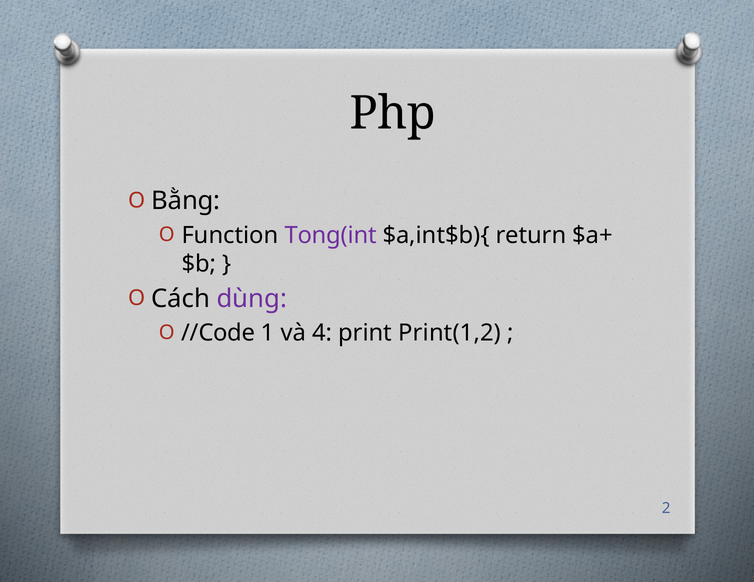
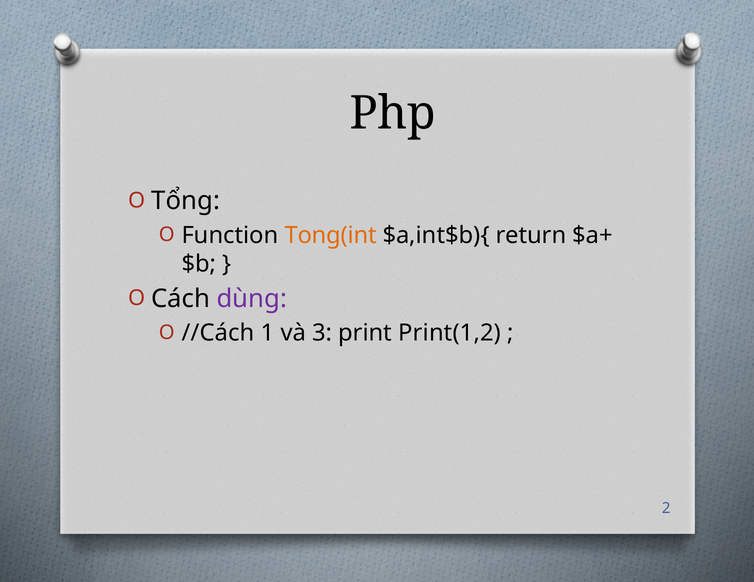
Bằng: Bằng -> Tổng
Tong(int colour: purple -> orange
//Code: //Code -> //Cách
4: 4 -> 3
